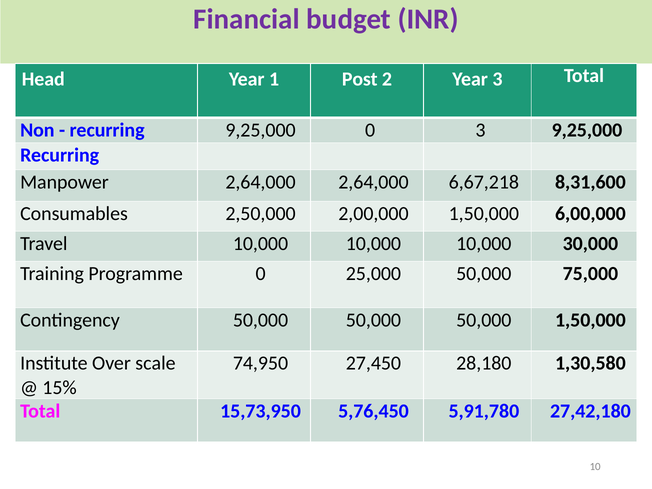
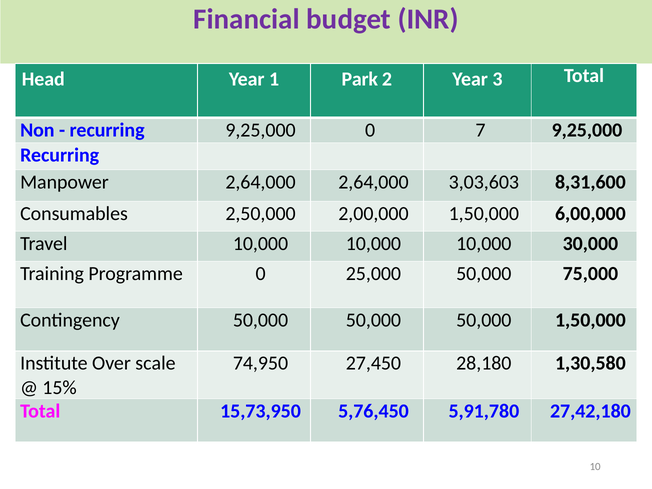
Post: Post -> Park
0 3: 3 -> 7
6,67,218: 6,67,218 -> 3,03,603
